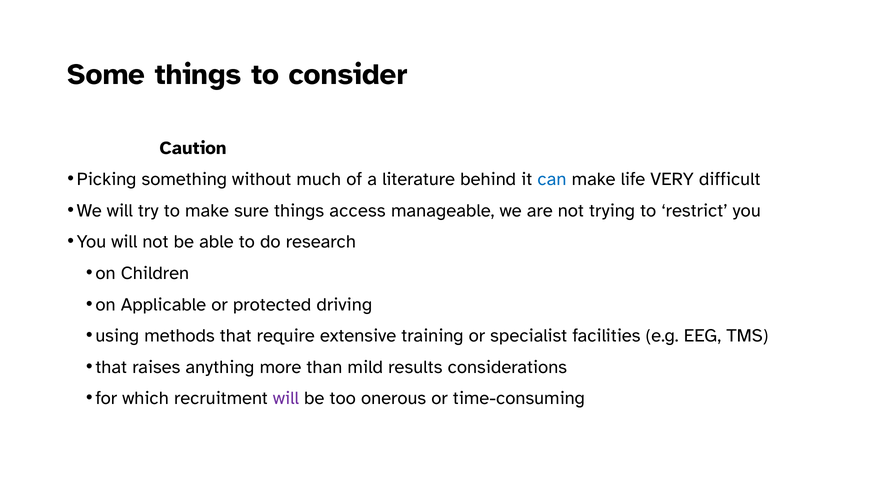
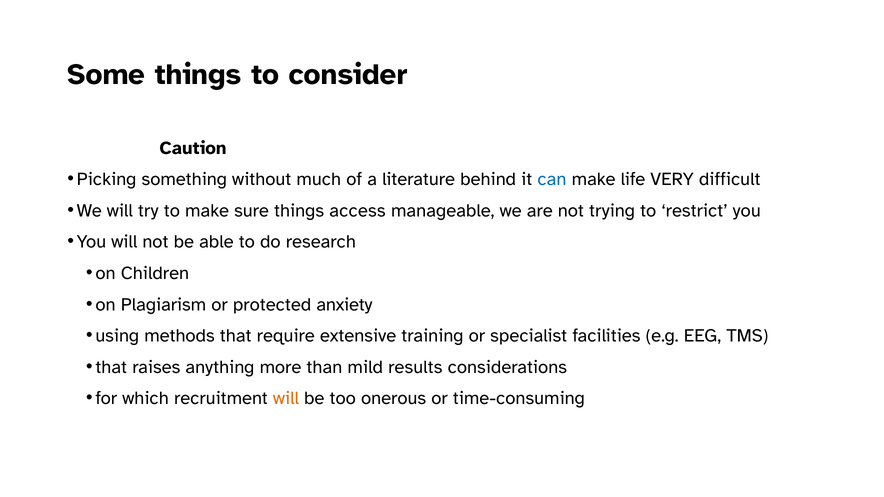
Applicable: Applicable -> Plagiarism
driving: driving -> anxiety
will at (286, 399) colour: purple -> orange
